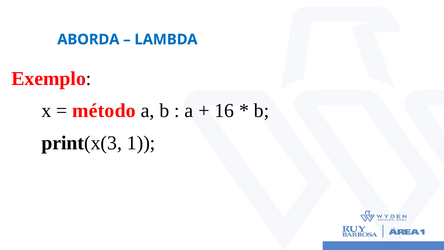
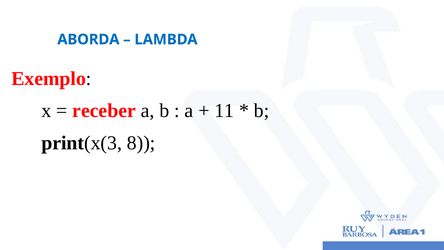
método: método -> receber
16: 16 -> 11
1: 1 -> 8
